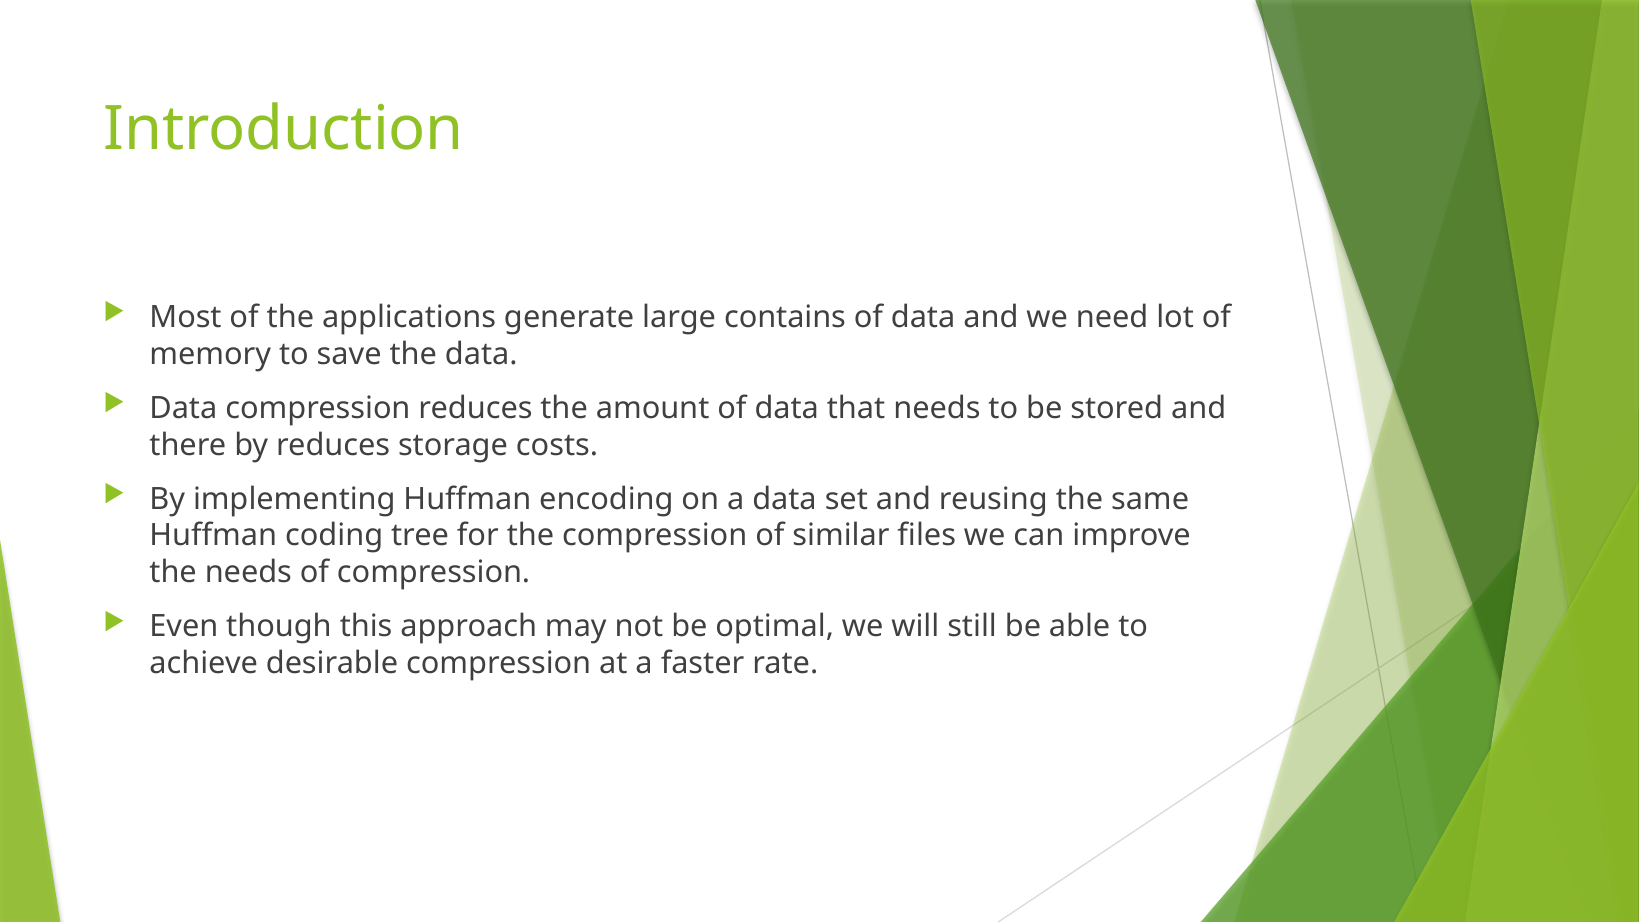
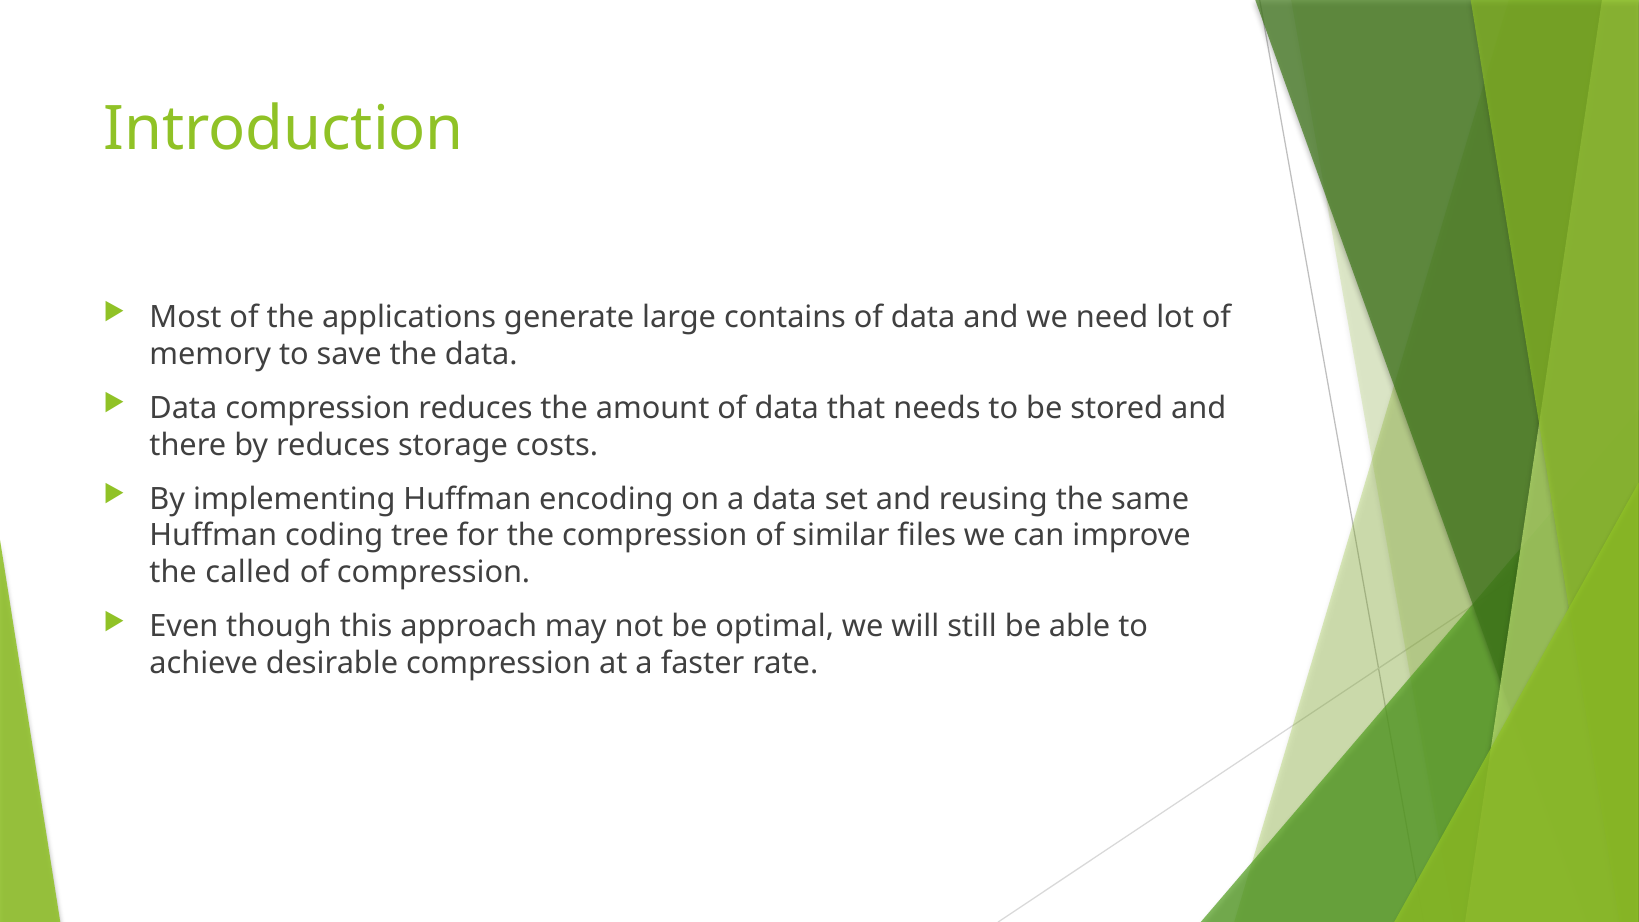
the needs: needs -> called
